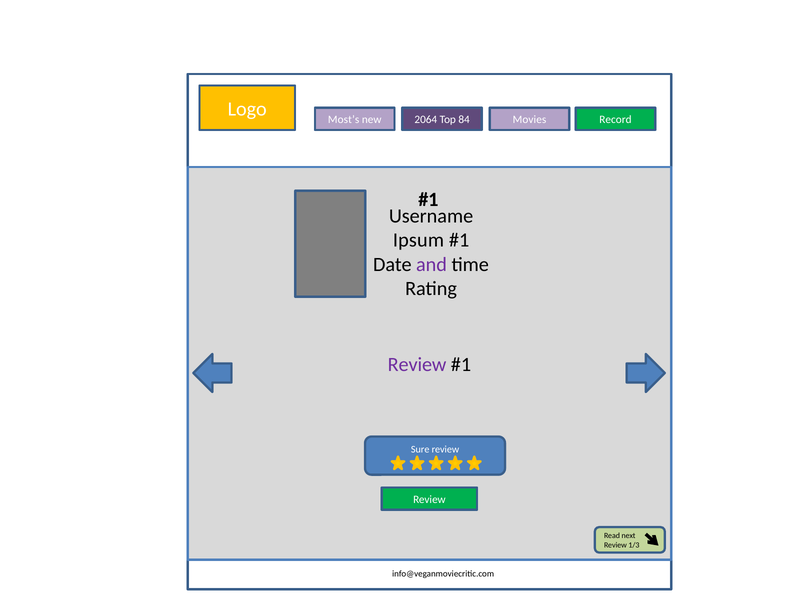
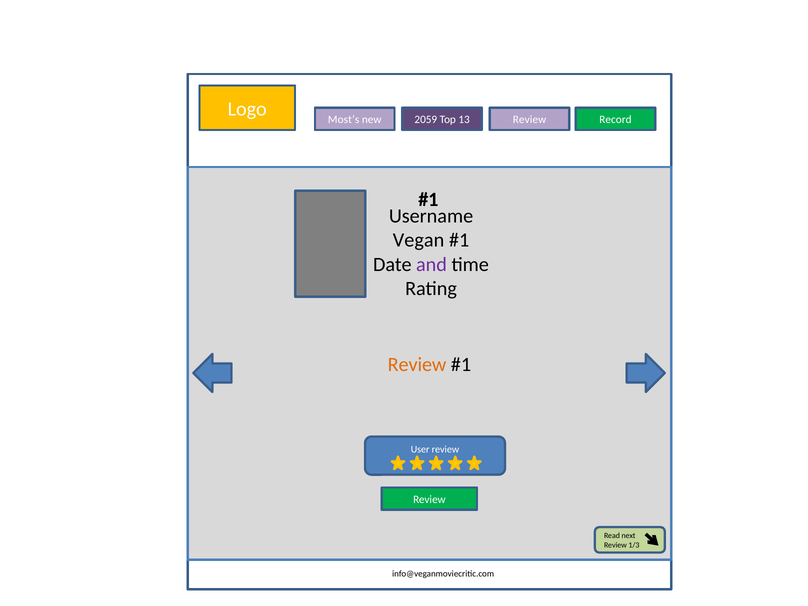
new Movies: Movies -> Review
2064: 2064 -> 2059
84: 84 -> 13
Ipsum: Ipsum -> Vegan
Review at (417, 365) colour: purple -> orange
Sure: Sure -> User
